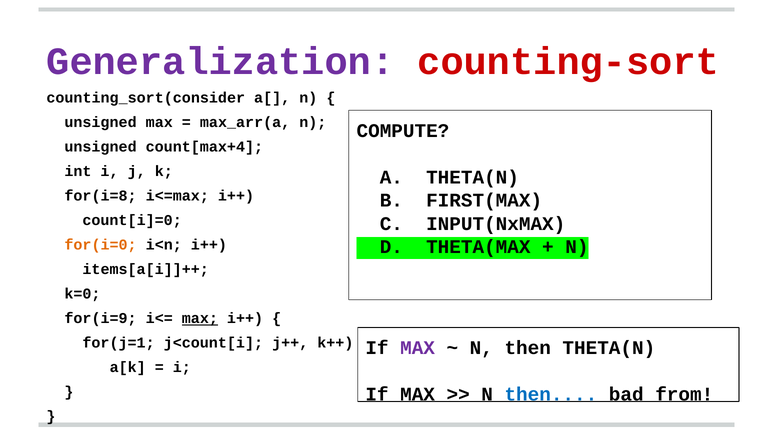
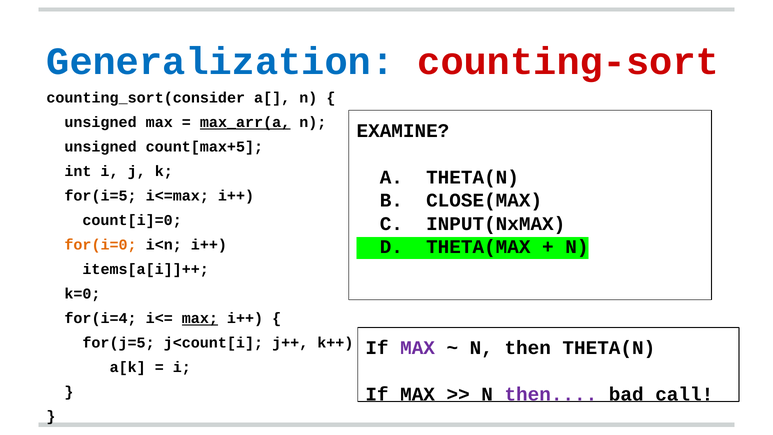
Generalization colour: purple -> blue
max_arr(a underline: none -> present
COMPUTE: COMPUTE -> EXAMINE
count[max+4: count[max+4 -> count[max+5
for(i=8: for(i=8 -> for(i=5
FIRST(MAX: FIRST(MAX -> CLOSE(MAX
for(i=9: for(i=9 -> for(i=4
for(j=1: for(j=1 -> for(j=5
then at (551, 394) colour: blue -> purple
from: from -> call
